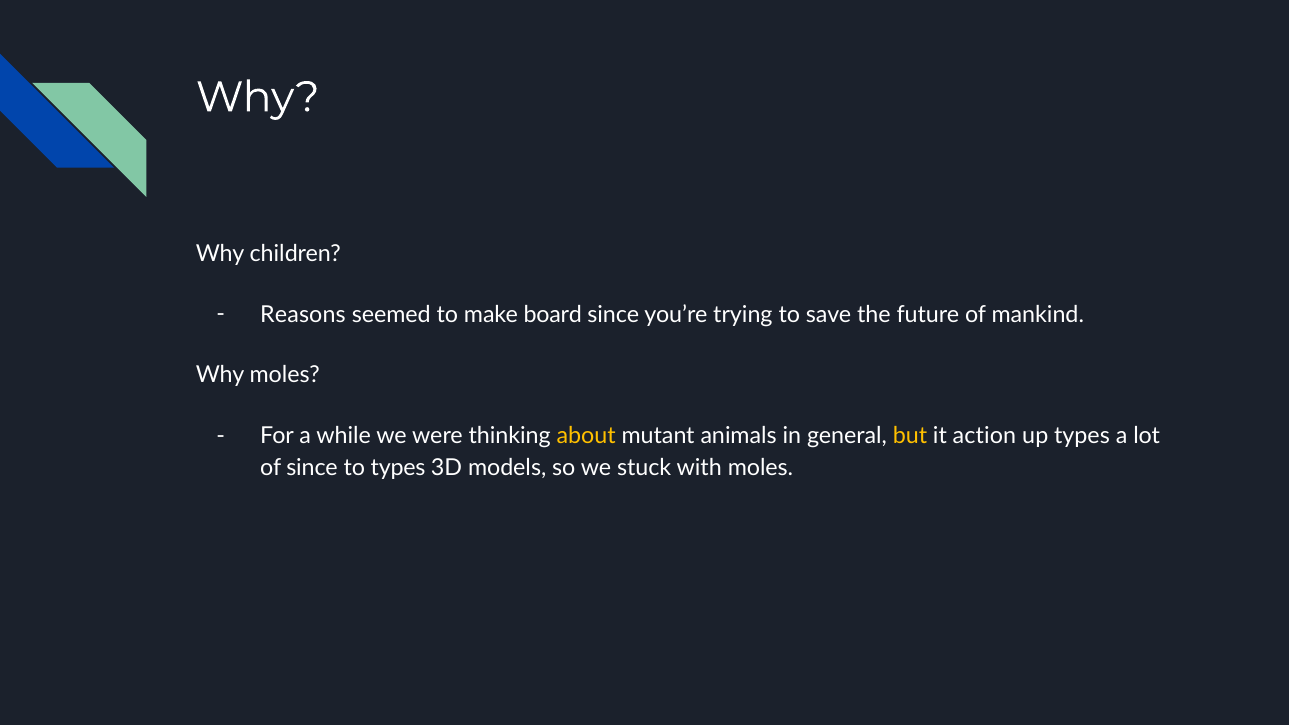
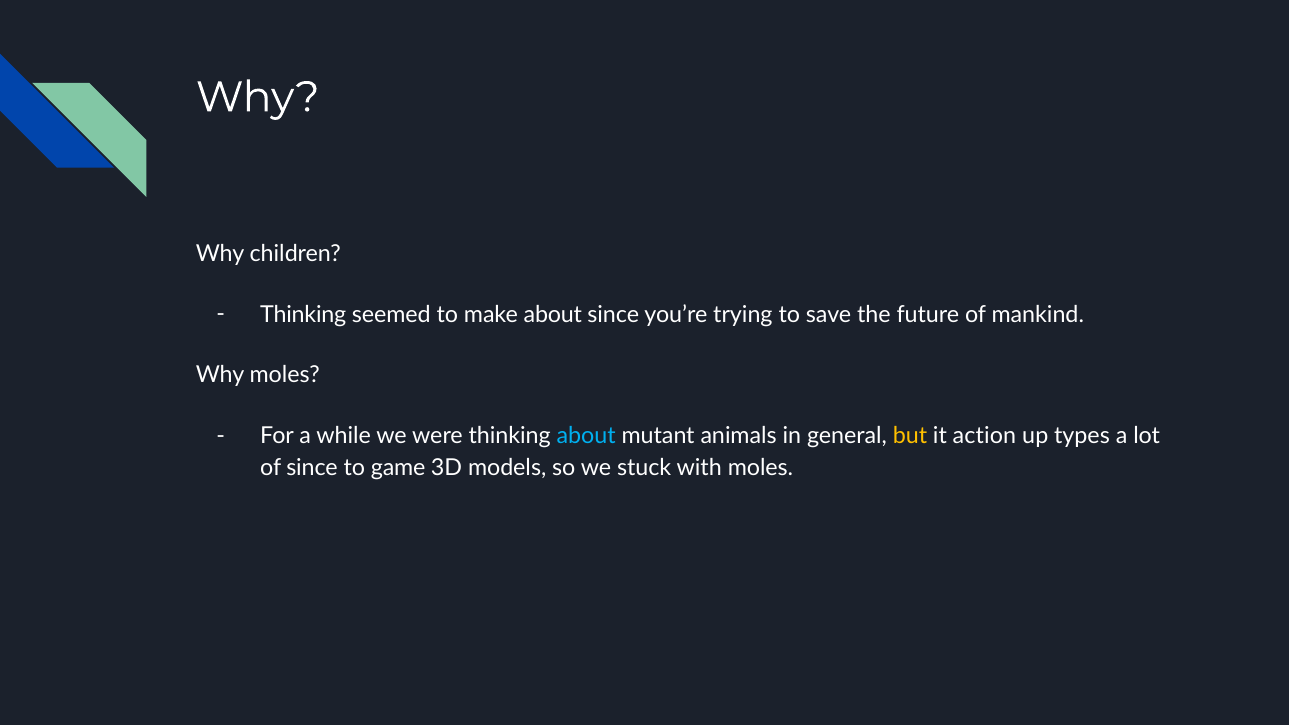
Reasons at (303, 314): Reasons -> Thinking
make board: board -> about
about at (586, 436) colour: yellow -> light blue
to types: types -> game
